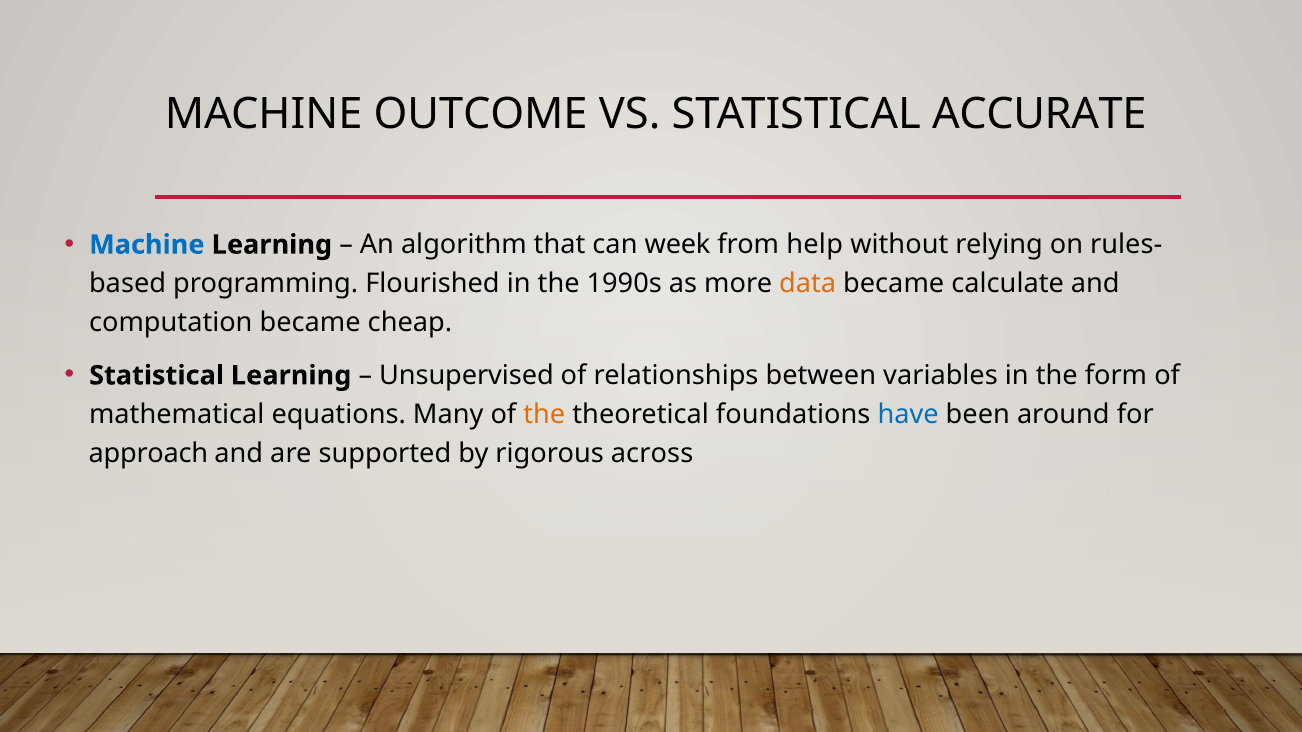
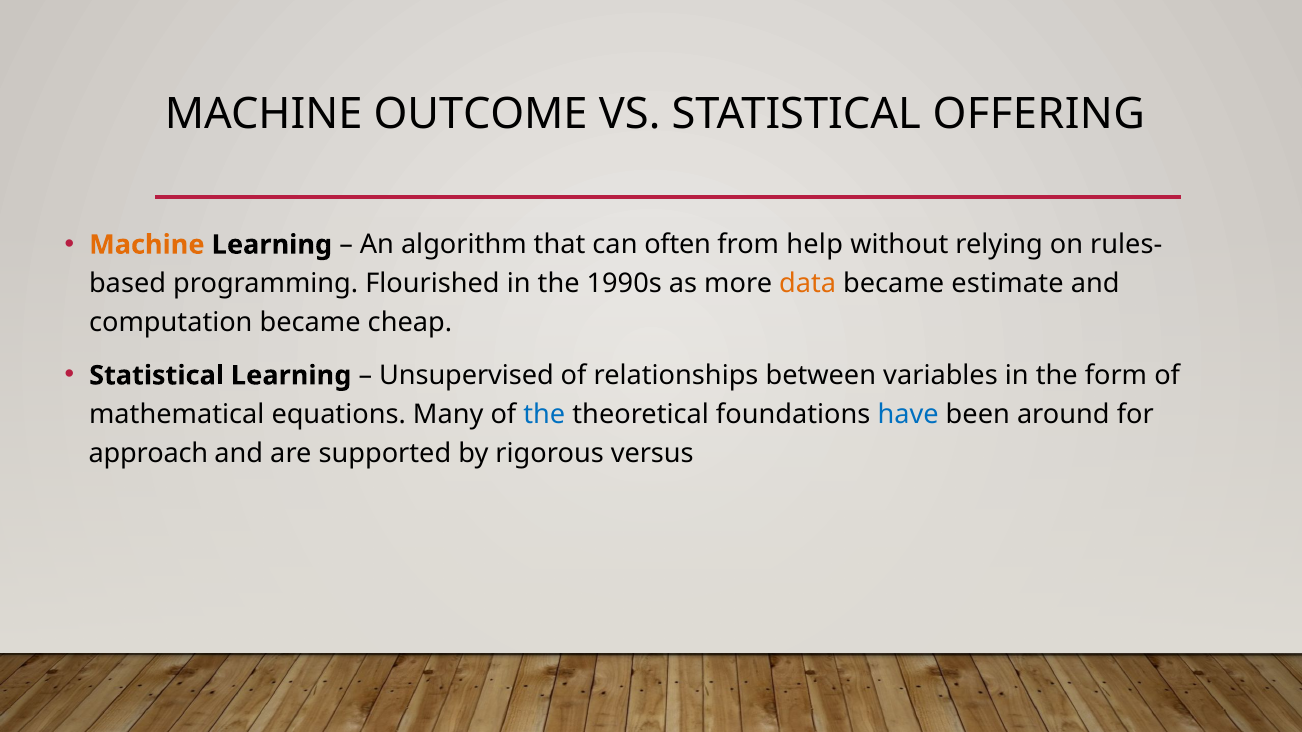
ACCURATE: ACCURATE -> OFFERING
Machine at (147, 245) colour: blue -> orange
week: week -> often
calculate: calculate -> estimate
the at (544, 415) colour: orange -> blue
across: across -> versus
